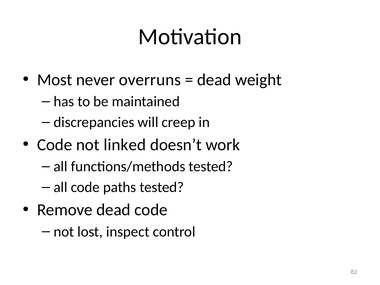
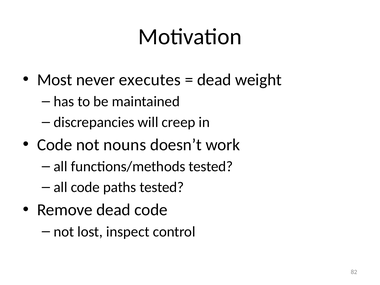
overruns: overruns -> executes
linked: linked -> nouns
